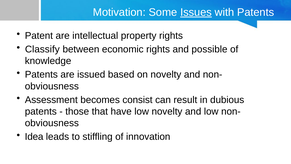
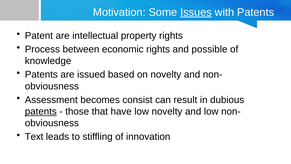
Classify: Classify -> Process
patents at (41, 111) underline: none -> present
Idea: Idea -> Text
